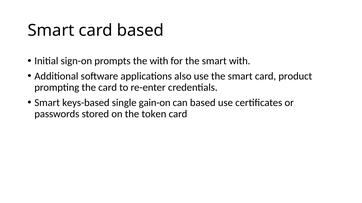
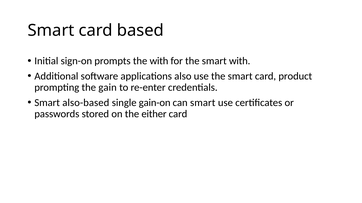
the card: card -> gain
keys-based: keys-based -> also-based
can based: based -> smart
token: token -> either
